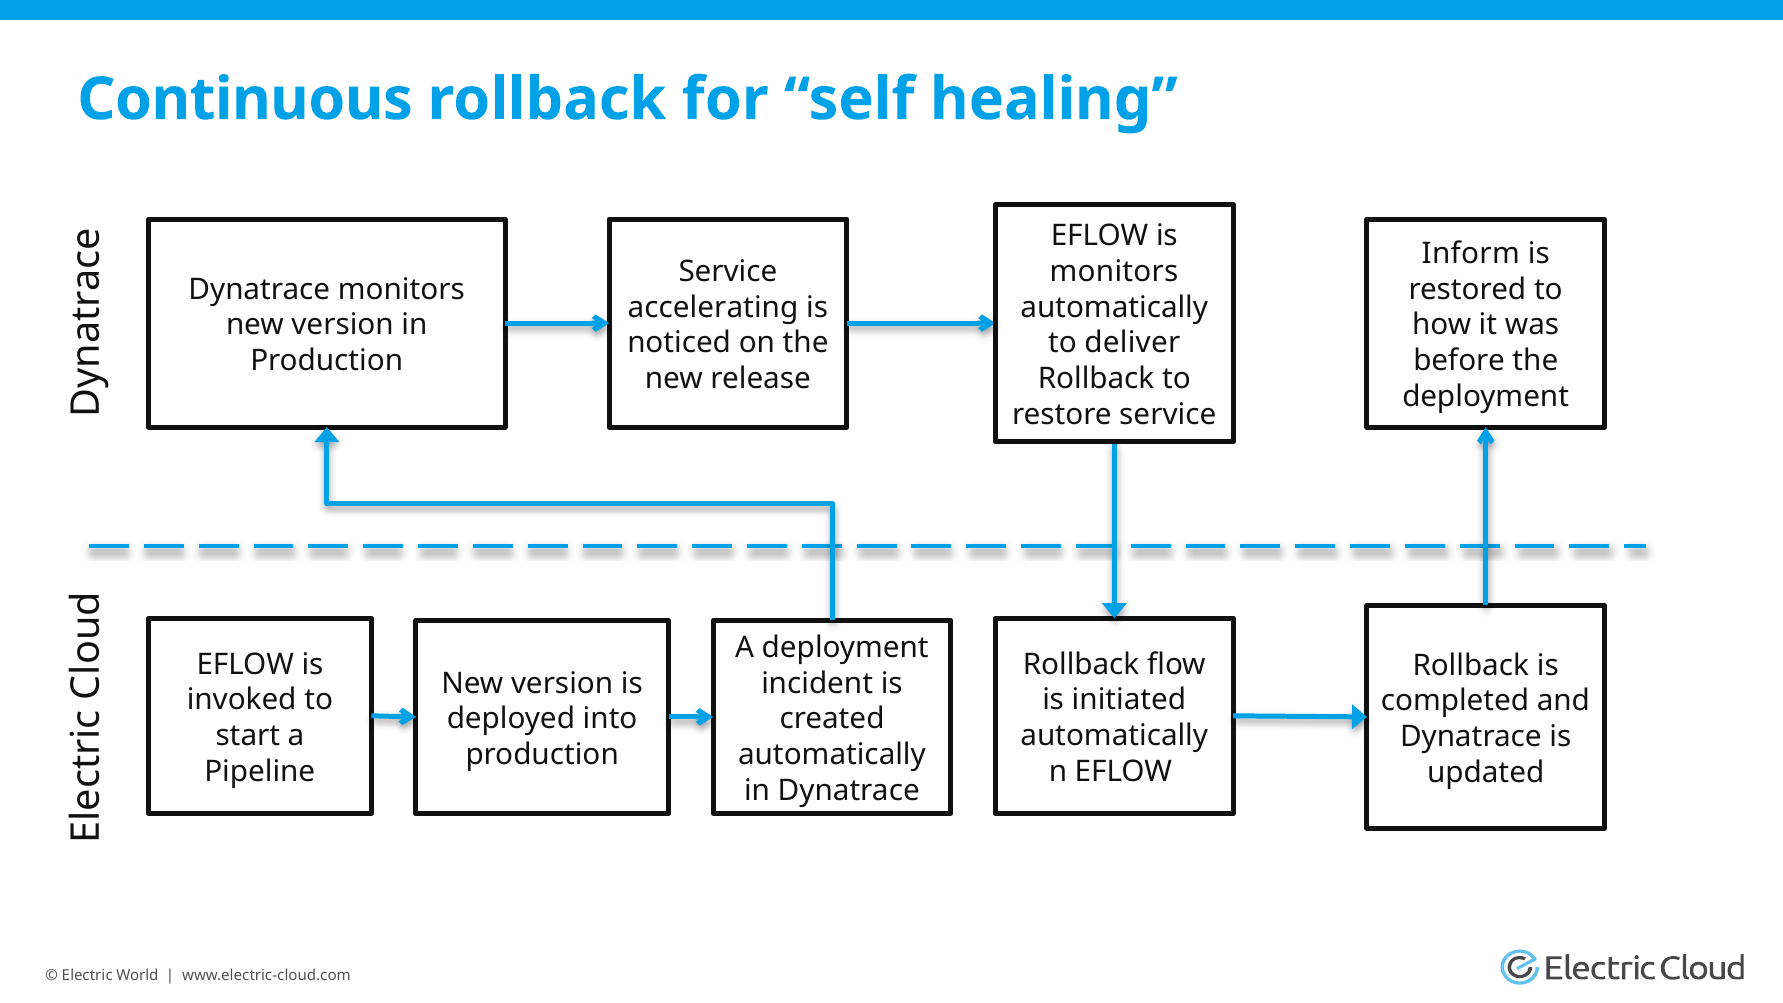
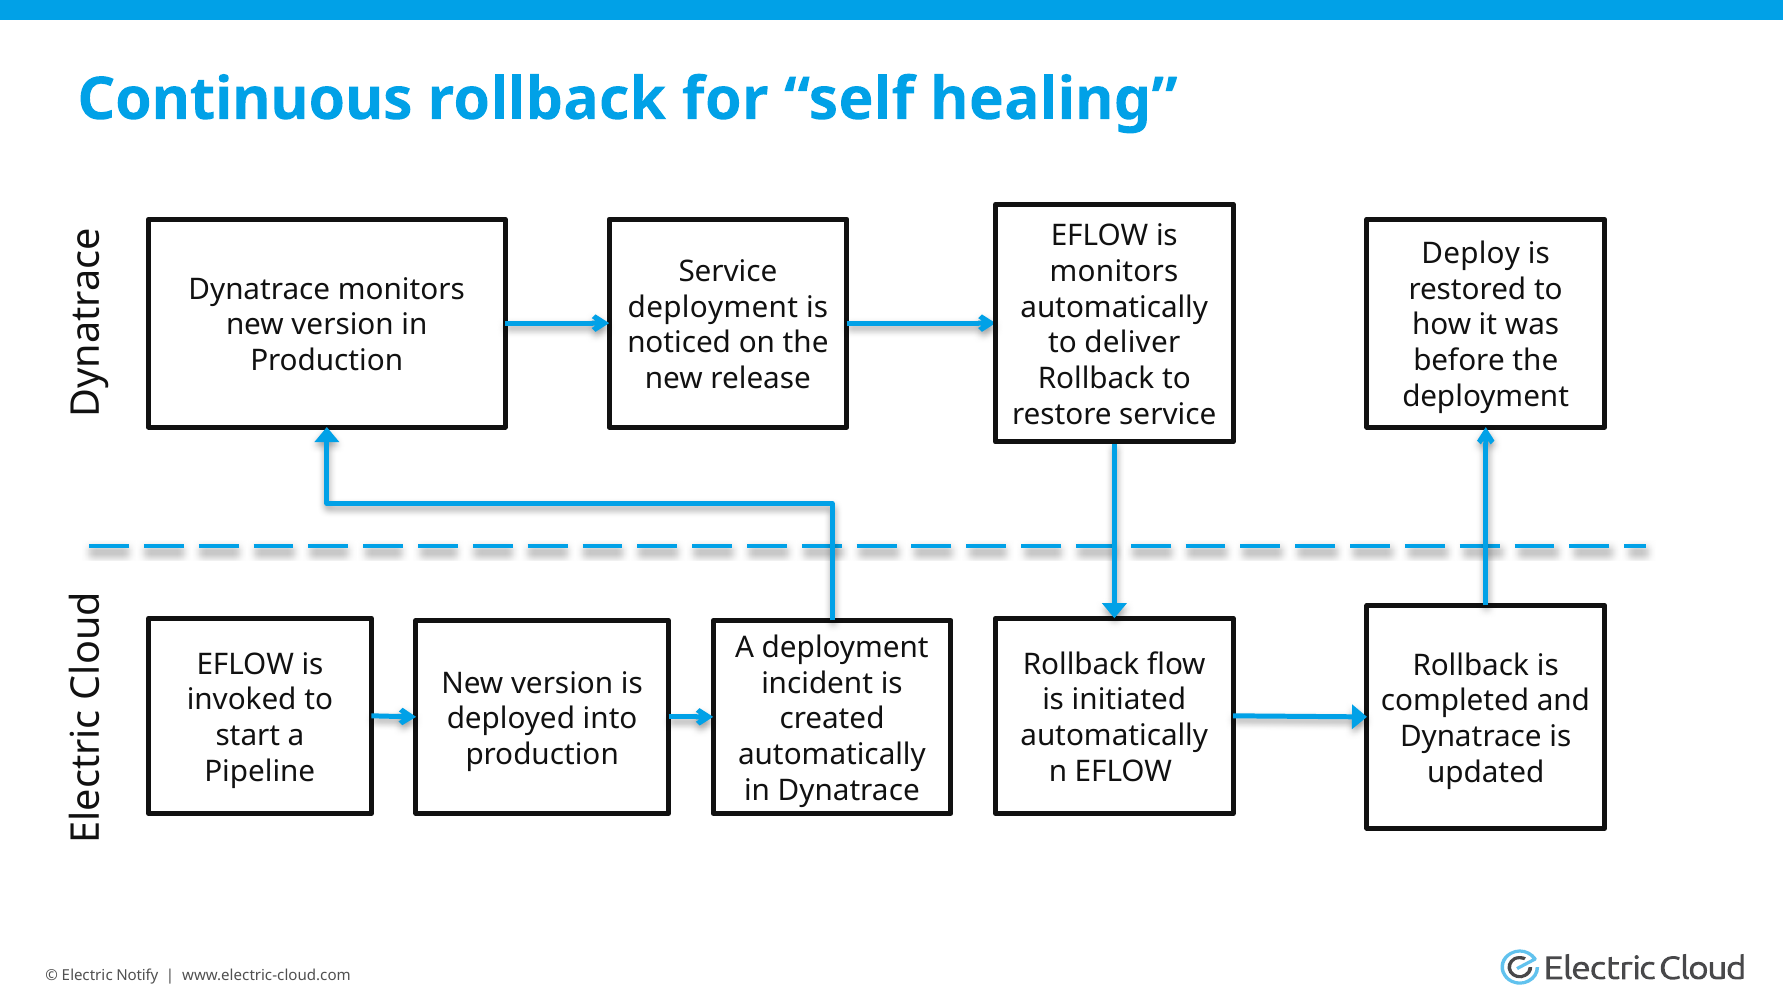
Inform: Inform -> Deploy
accelerating at (713, 307): accelerating -> deployment
World: World -> Notify
